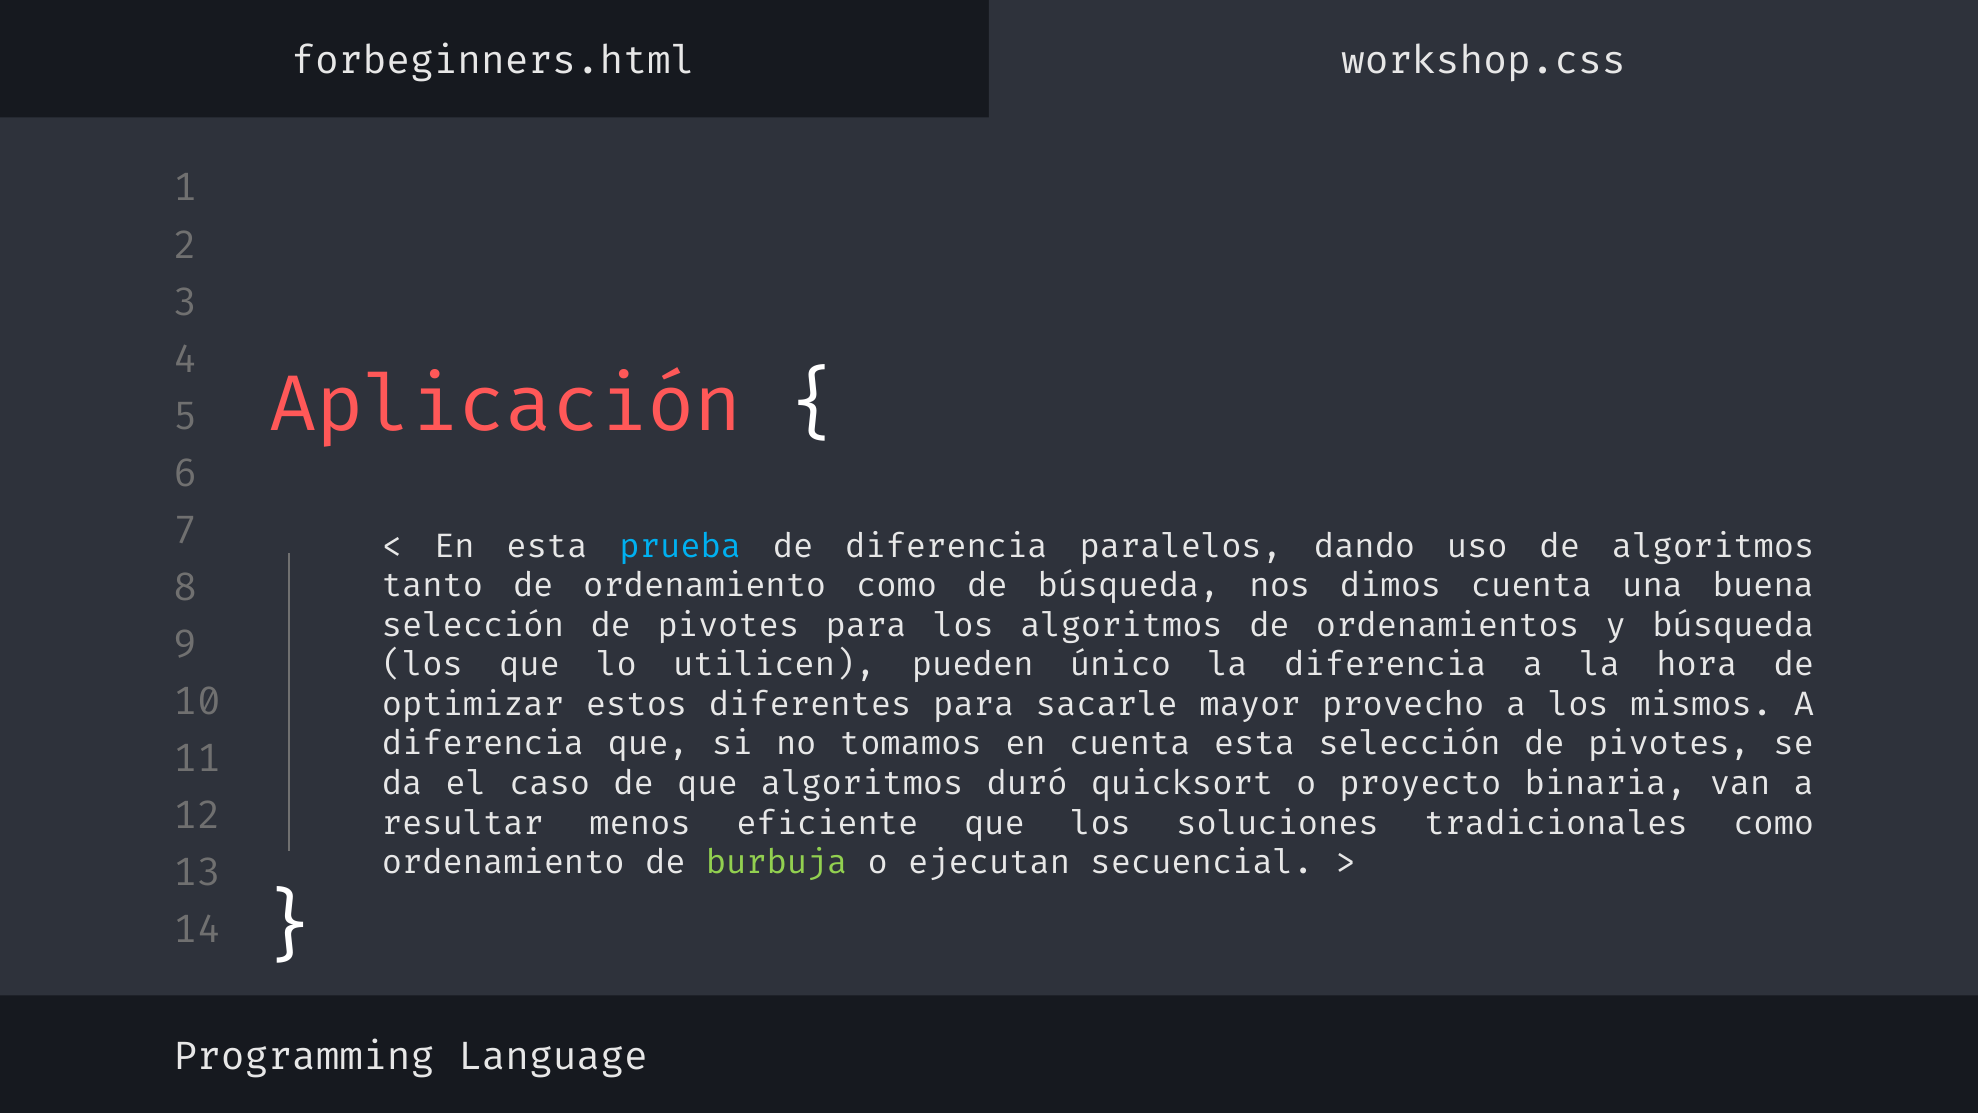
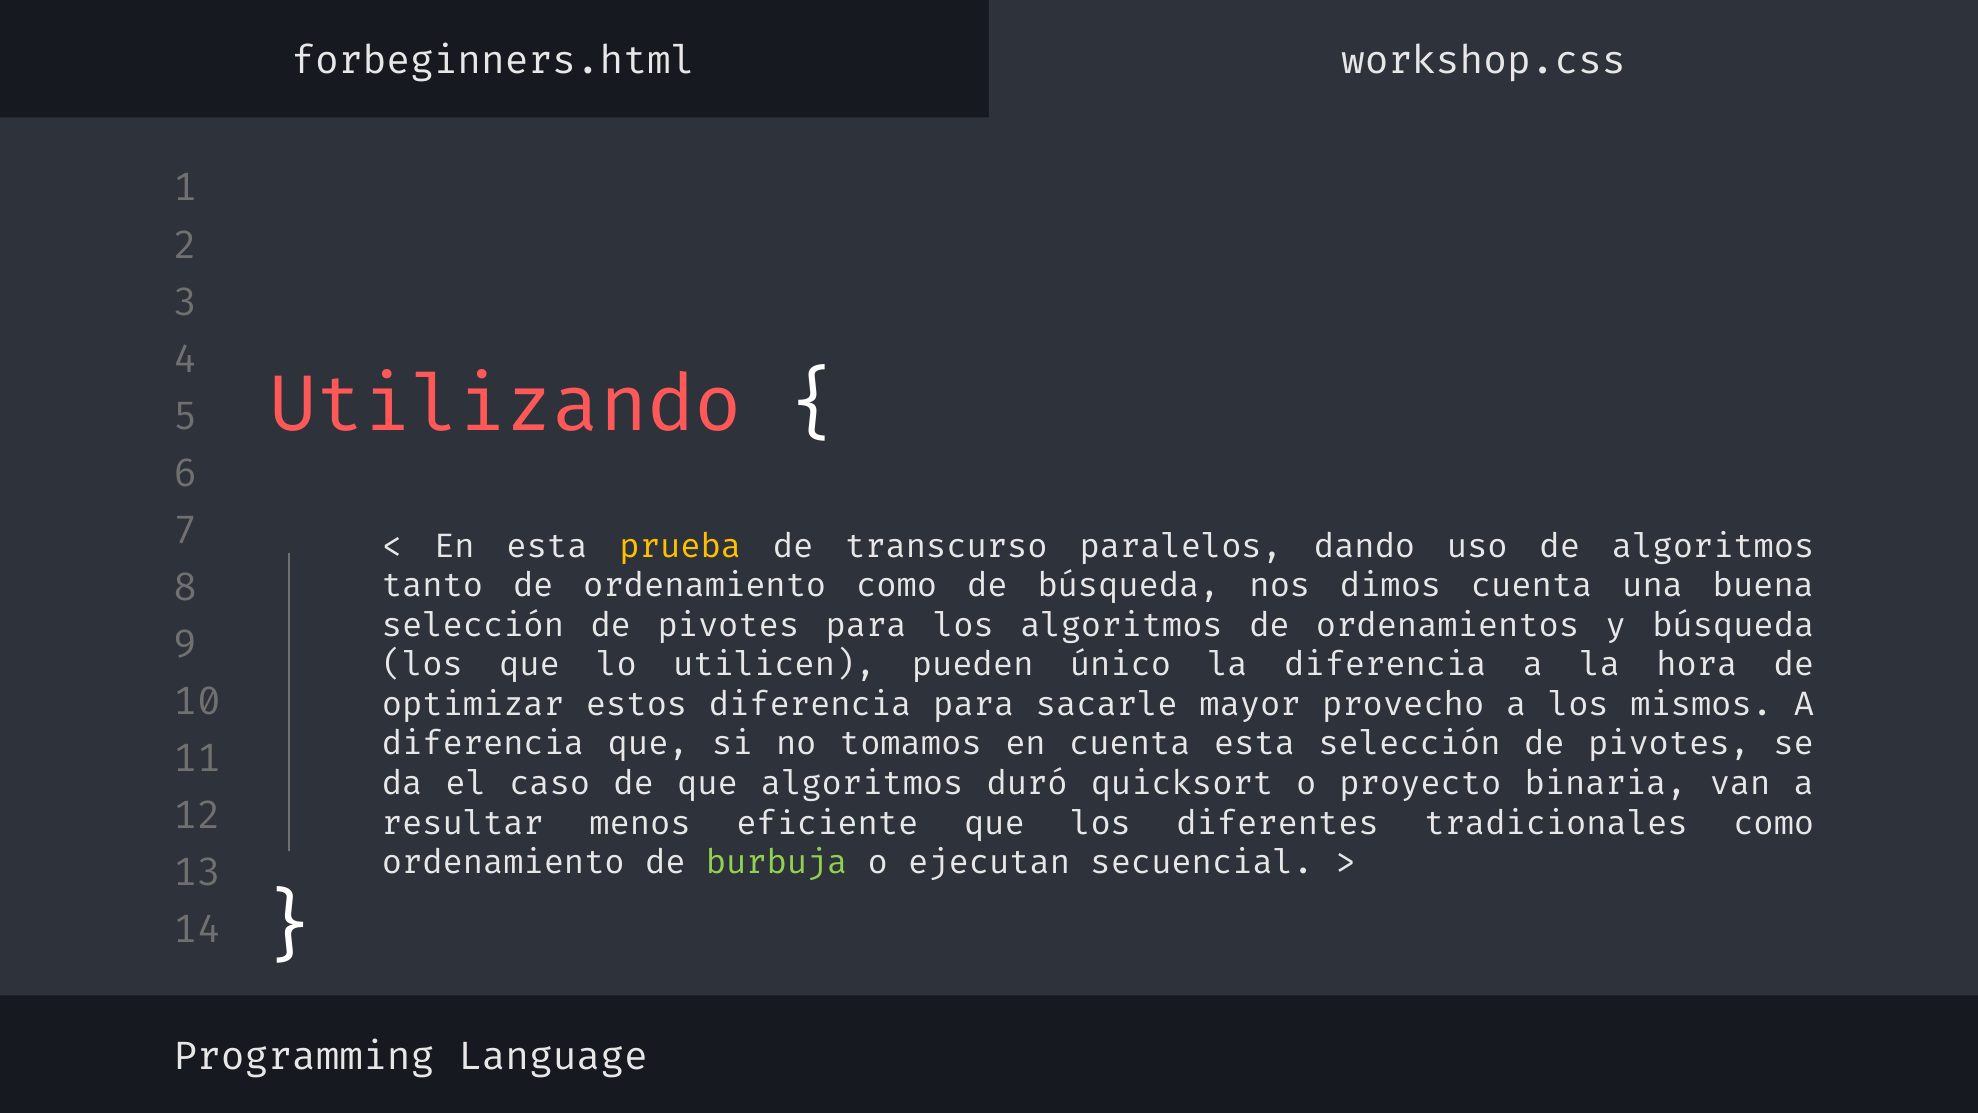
Aplicación: Aplicación -> Utilizando
prueba colour: light blue -> yellow
de diferencia: diferencia -> transcurso
estos diferentes: diferentes -> diferencia
soluciones: soluciones -> diferentes
